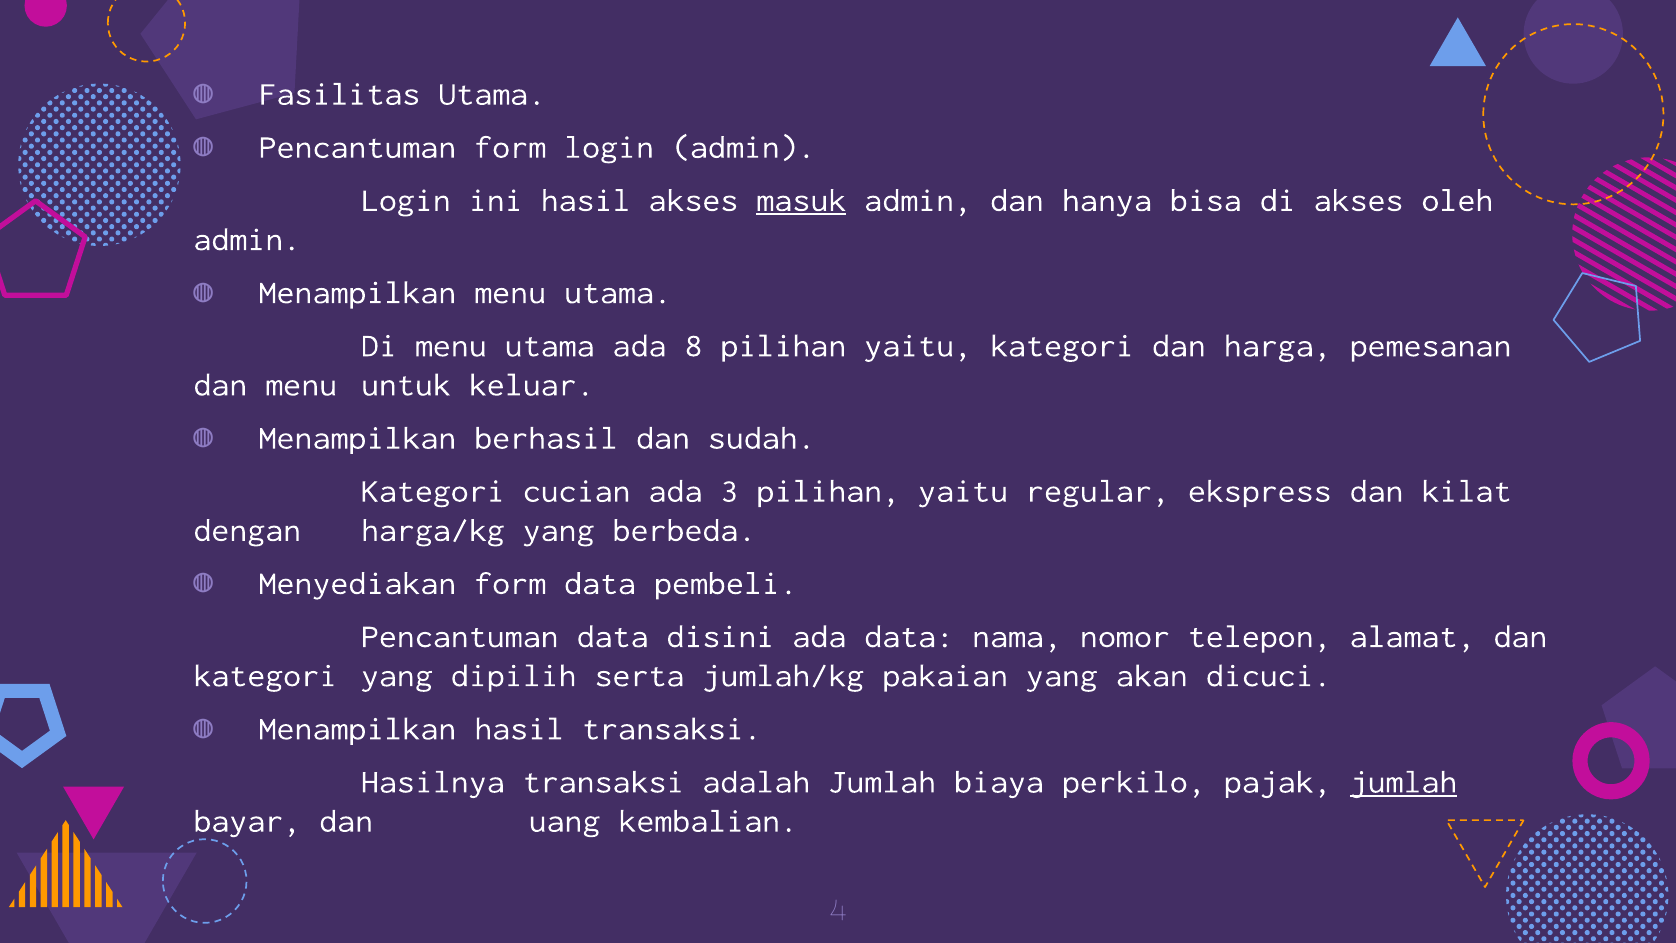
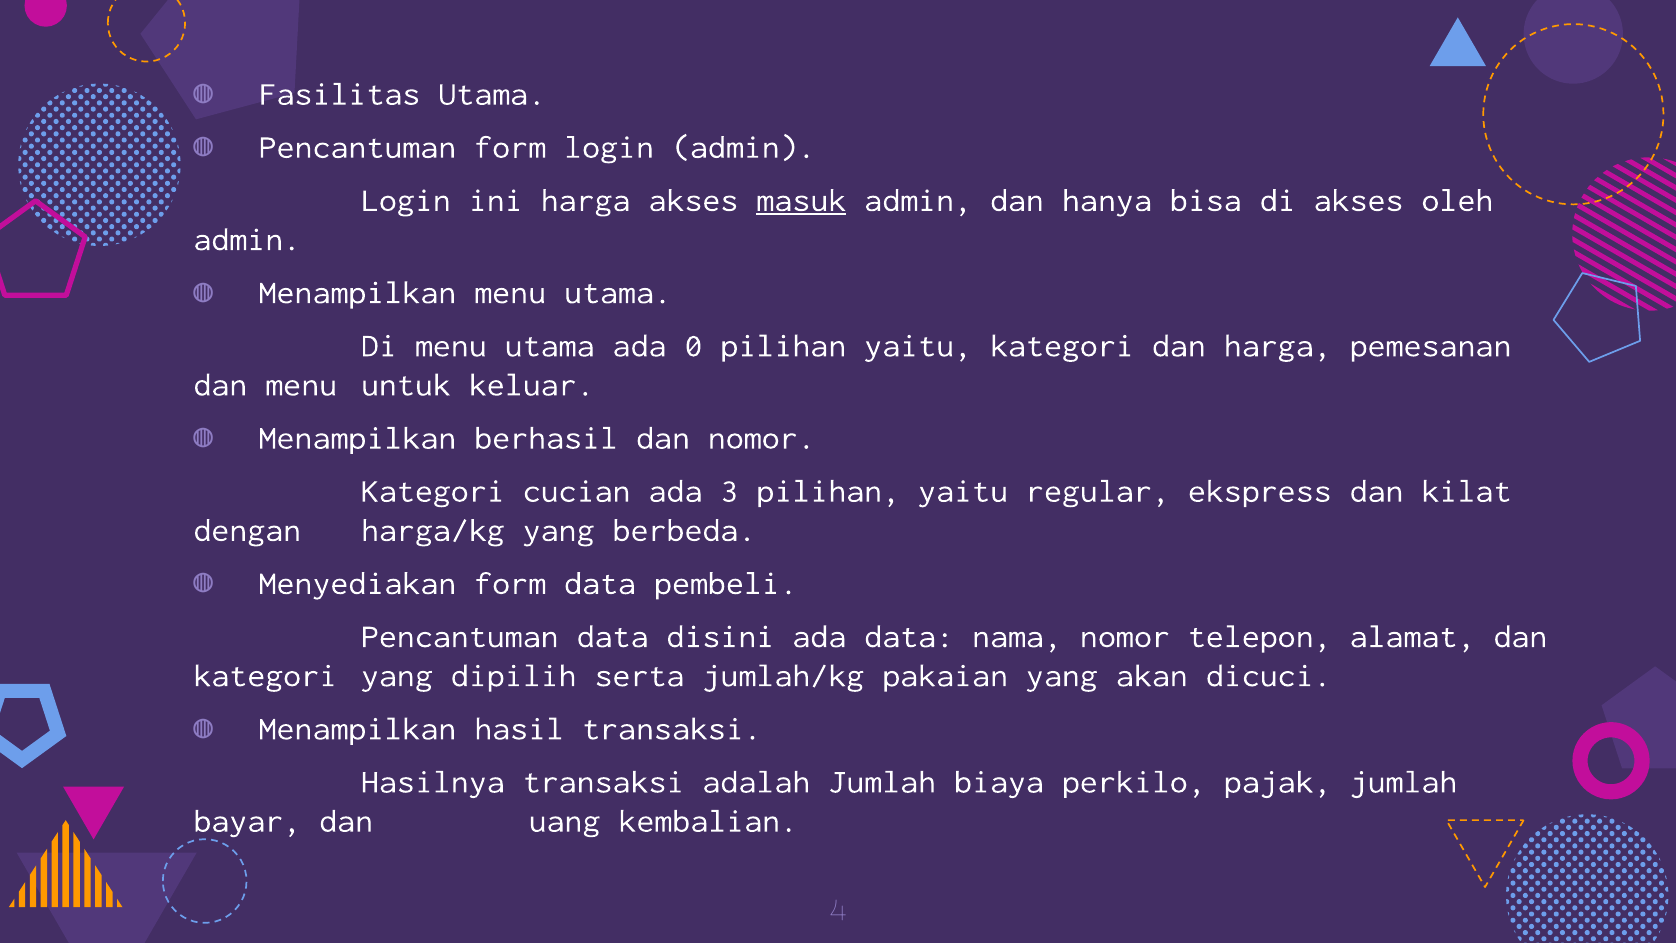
ini hasil: hasil -> harga
8: 8 -> 0
dan sudah: sudah -> nomor
jumlah at (1404, 782) underline: present -> none
